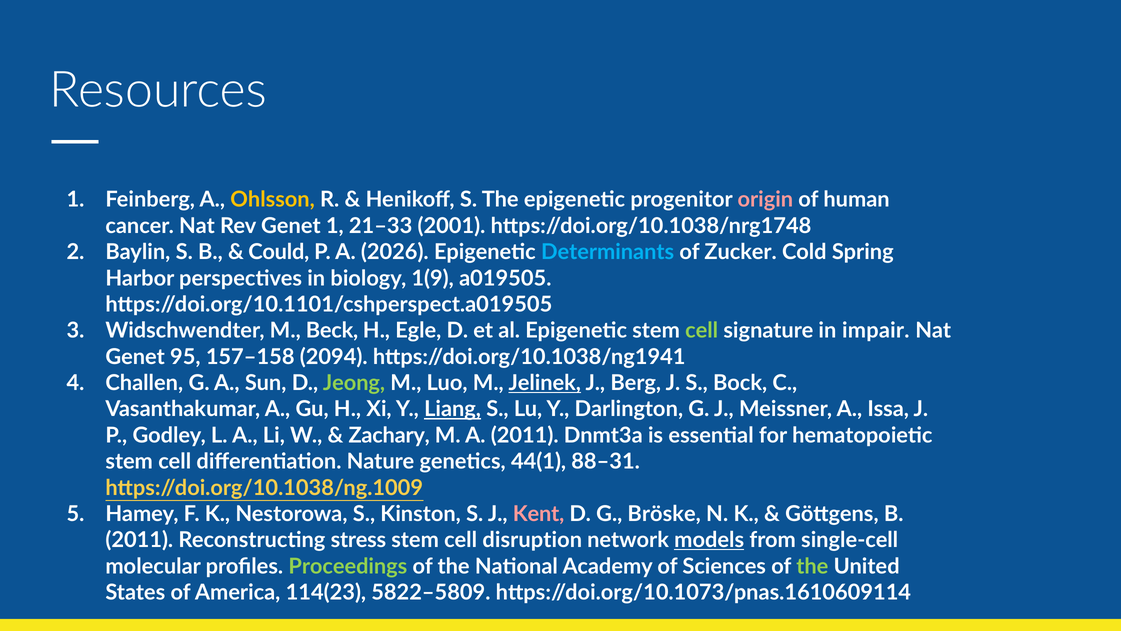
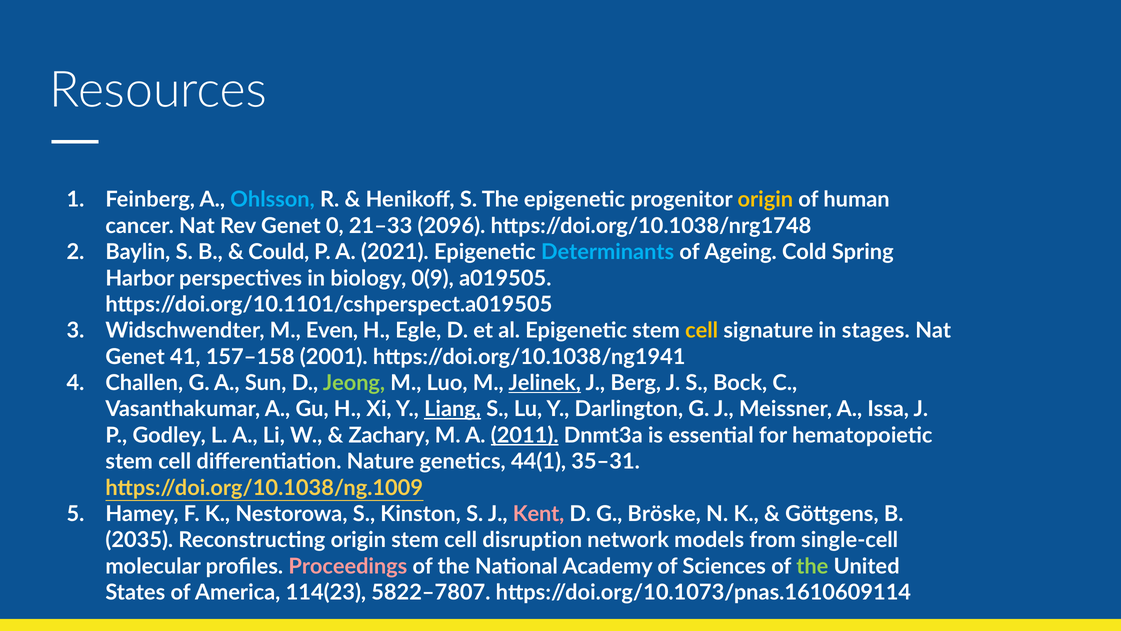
Ohlsson colour: yellow -> light blue
origin at (765, 200) colour: pink -> yellow
Genet 1: 1 -> 0
2001: 2001 -> 2096
2026: 2026 -> 2021
Zucker: Zucker -> Ageing
1(9: 1(9 -> 0(9
Beck: Beck -> Even
cell at (702, 330) colour: light green -> yellow
impair: impair -> stages
95: 95 -> 41
2094: 2094 -> 2001
2011 at (525, 435) underline: none -> present
88–31: 88–31 -> 35–31
2011 at (139, 540): 2011 -> 2035
Reconstructing stress: stress -> origin
models underline: present -> none
Proceedings colour: light green -> pink
5822–5809: 5822–5809 -> 5822–7807
